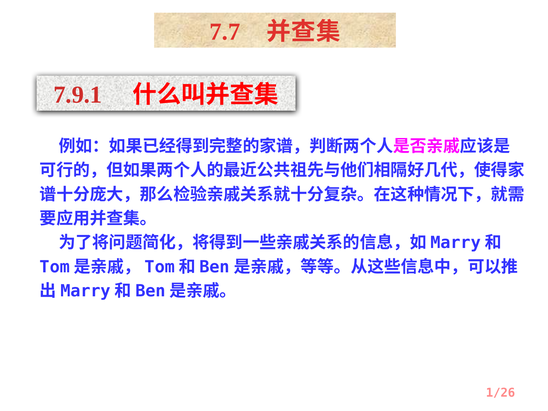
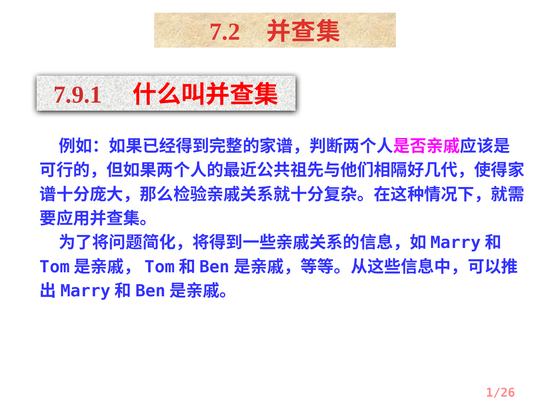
7.7: 7.7 -> 7.2
